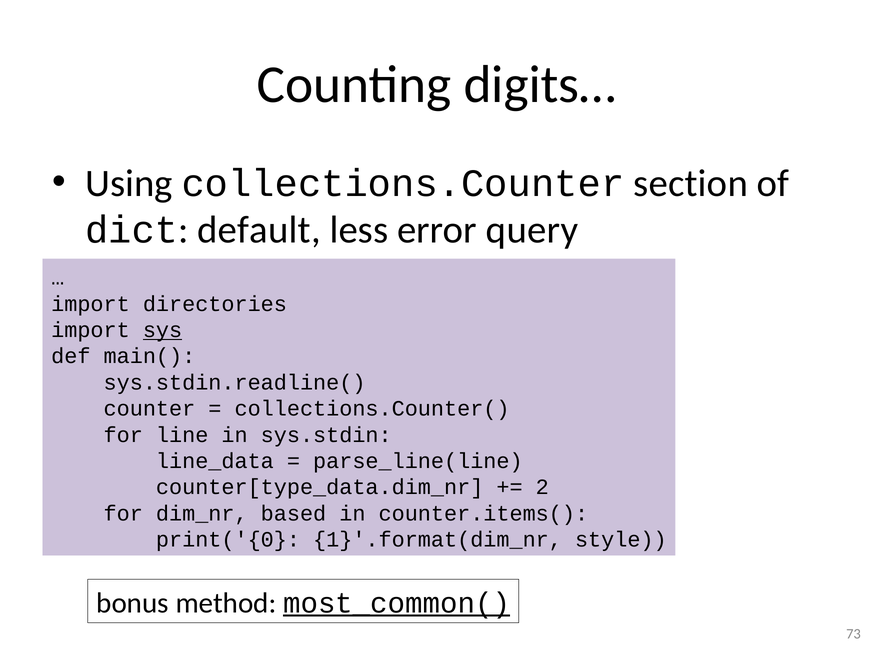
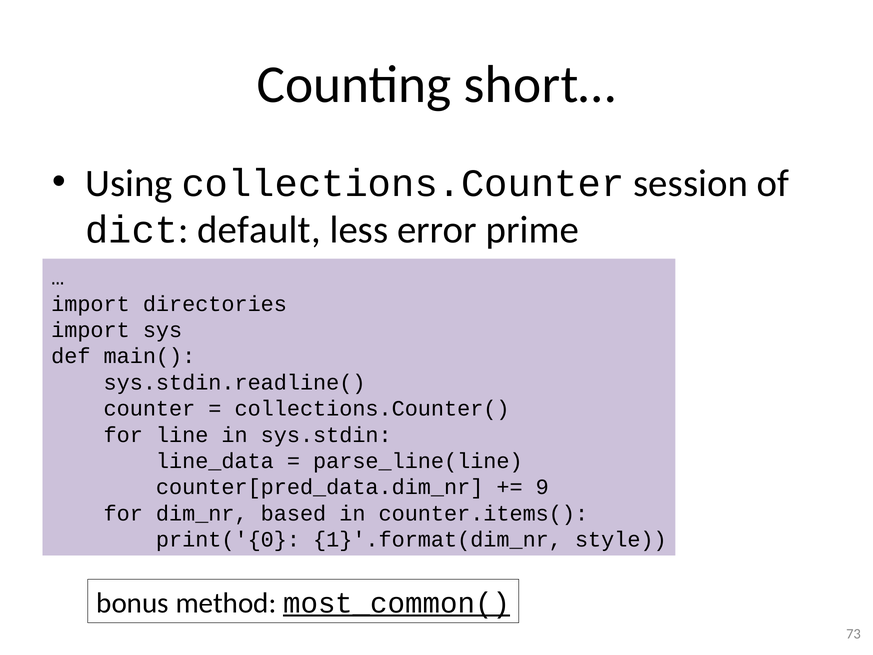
digits…: digits… -> short…
section: section -> session
query: query -> prime
sys underline: present -> none
counter[type_data.dim_nr: counter[type_data.dim_nr -> counter[pred_data.dim_nr
2: 2 -> 9
